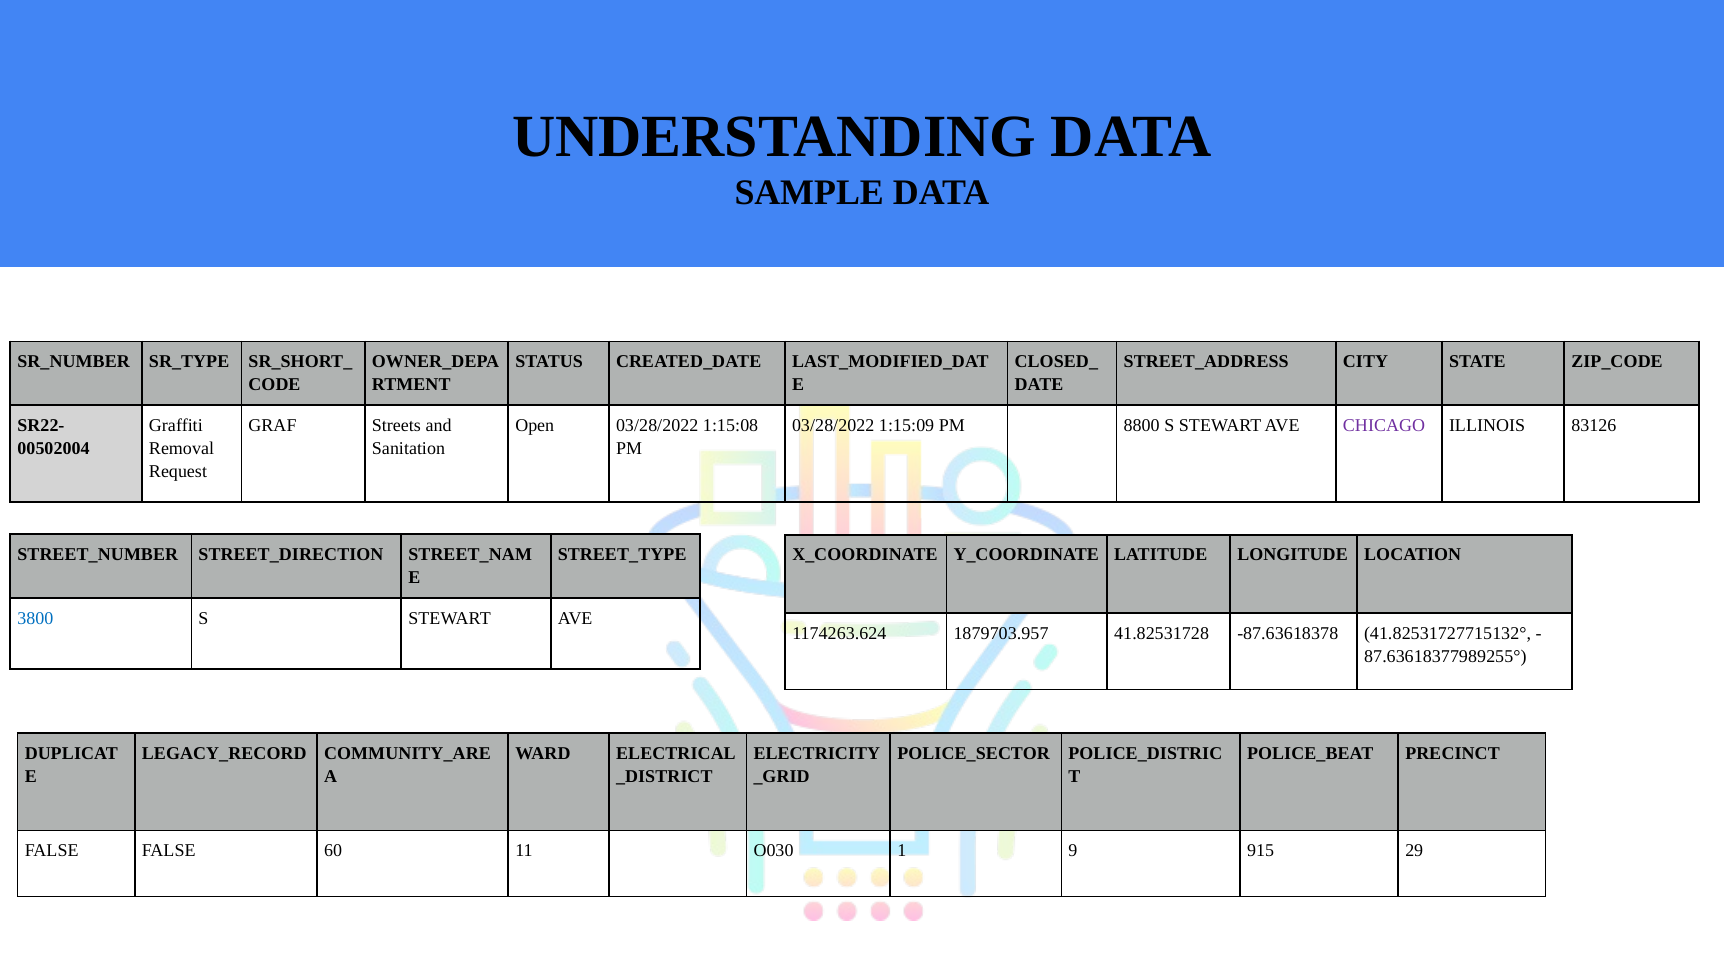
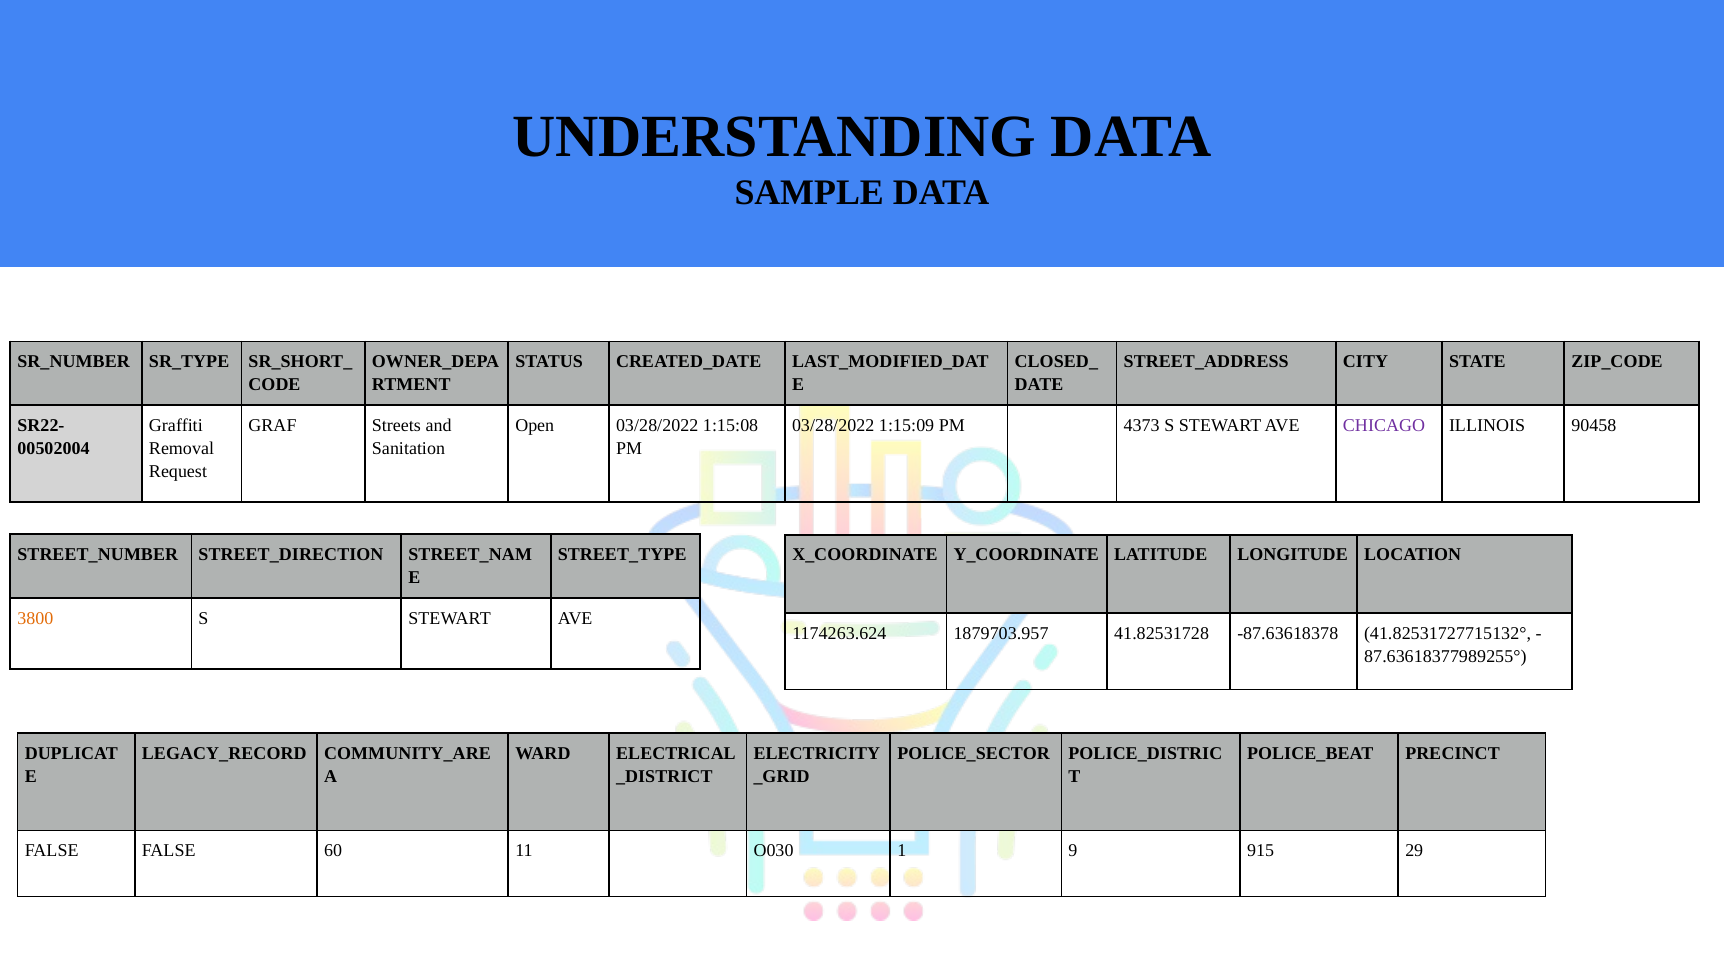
8800: 8800 -> 4373
83126: 83126 -> 90458
3800 colour: blue -> orange
